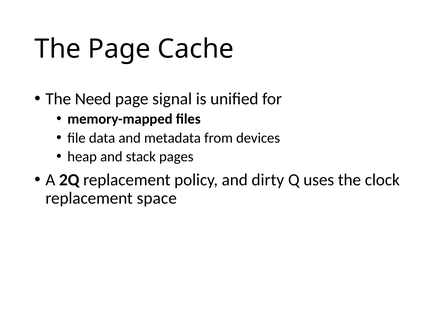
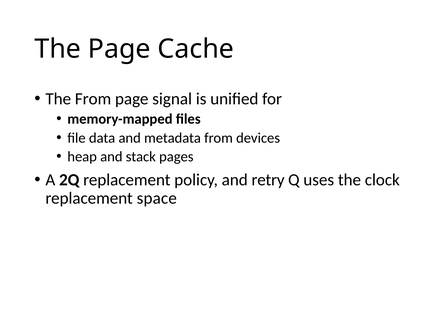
The Need: Need -> From
dirty: dirty -> retry
